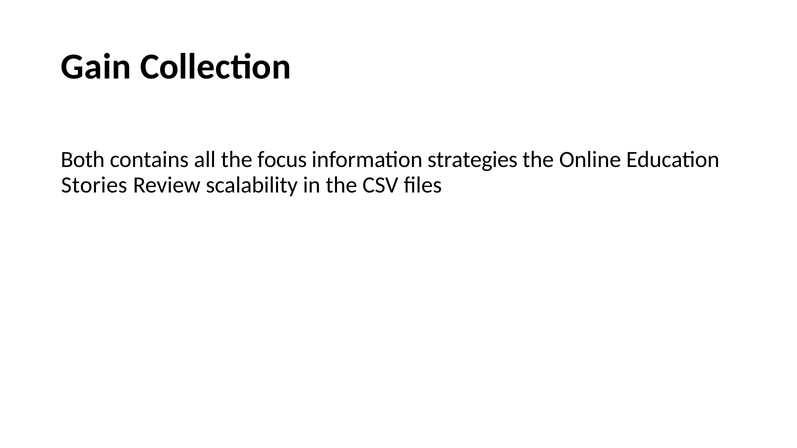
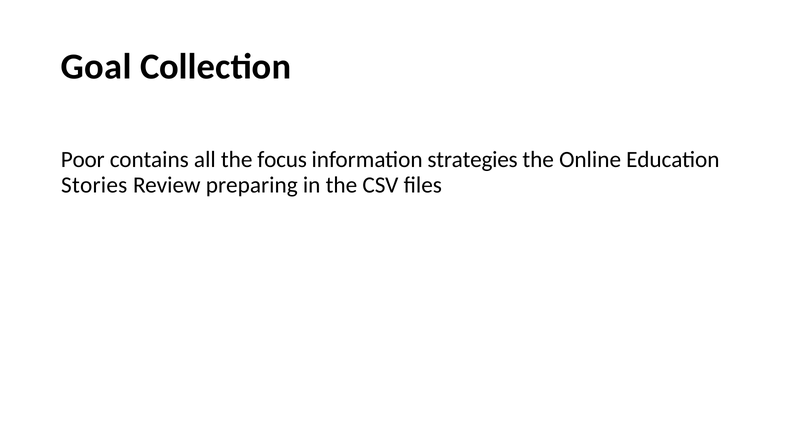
Gain: Gain -> Goal
Both: Both -> Poor
scalability: scalability -> preparing
